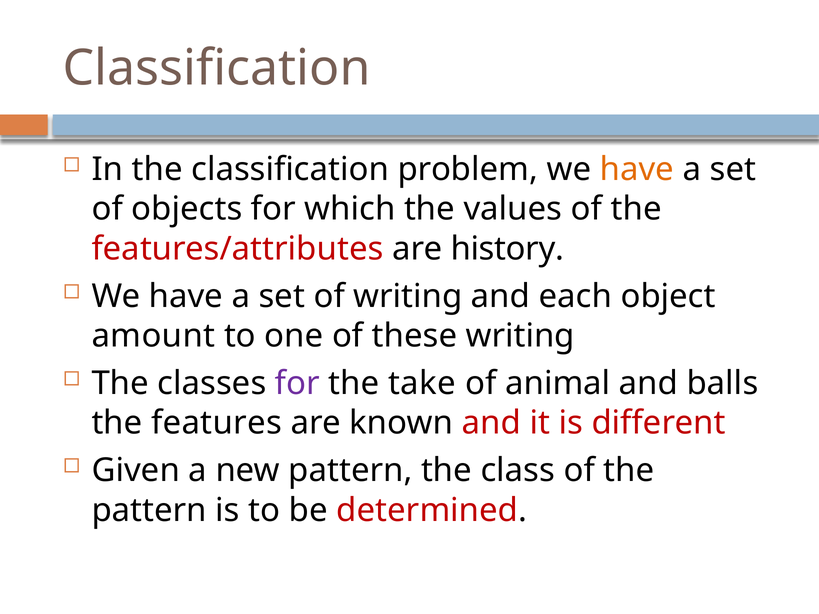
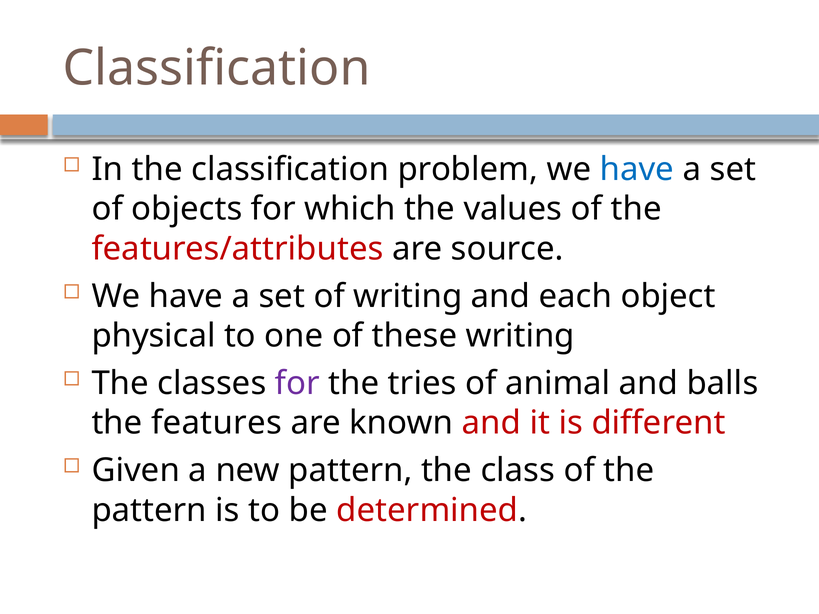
have at (637, 169) colour: orange -> blue
history: history -> source
amount: amount -> physical
take: take -> tries
